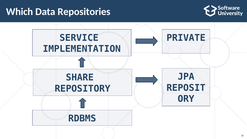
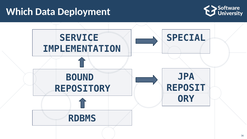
Repositories: Repositories -> Deployment
PRIVATE: PRIVATE -> SPECIAL
SHARE: SHARE -> BOUND
